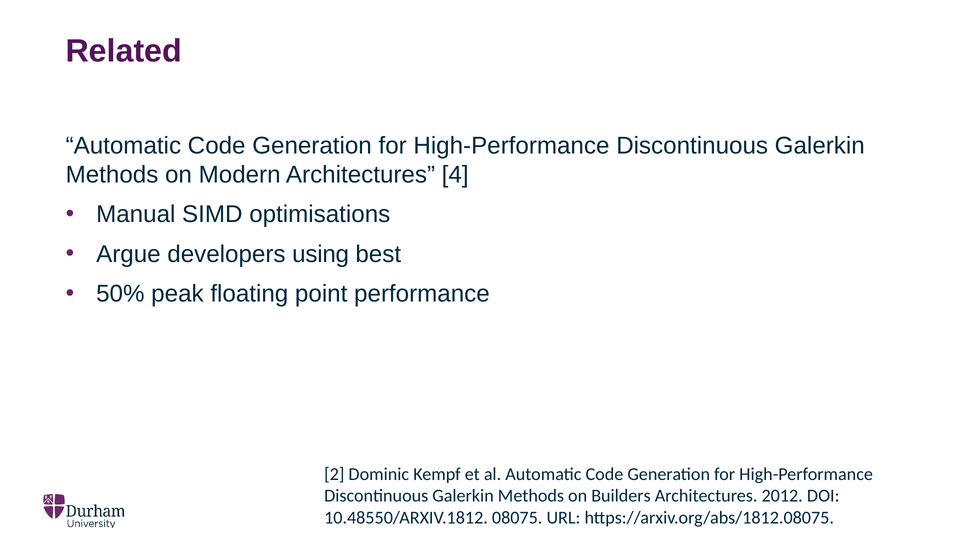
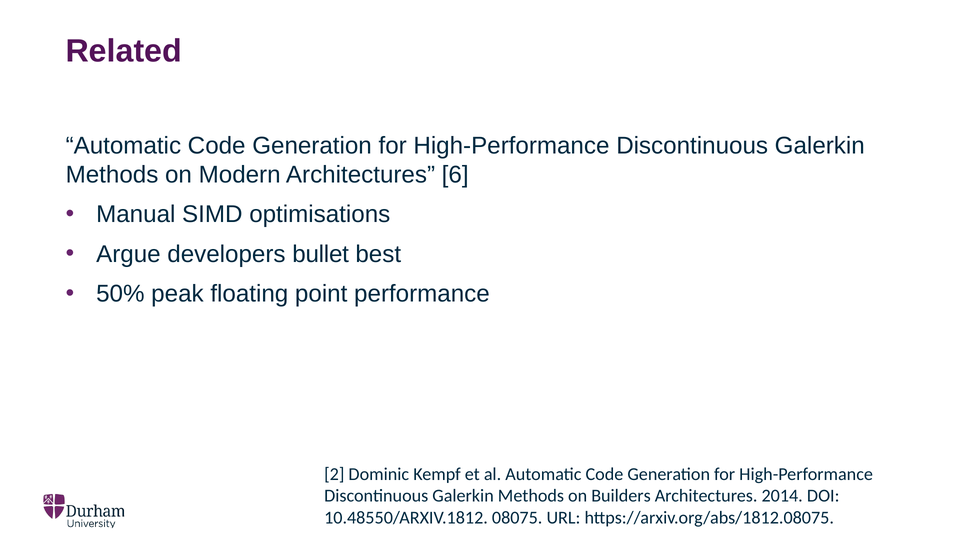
4: 4 -> 6
using: using -> bullet
2012: 2012 -> 2014
